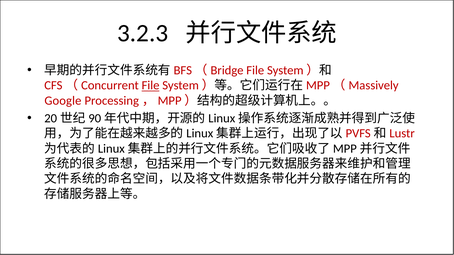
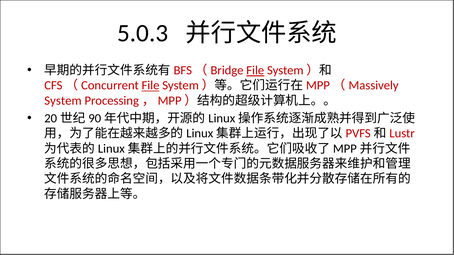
3.2.3: 3.2.3 -> 5.0.3
File at (255, 70) underline: none -> present
Google: Google -> System
